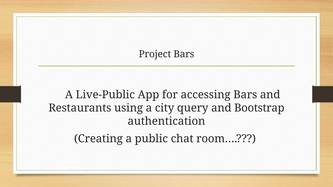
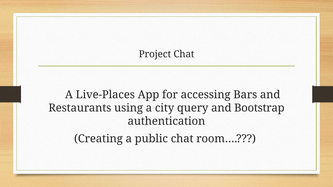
Project Bars: Bars -> Chat
Live-Public: Live-Public -> Live-Places
